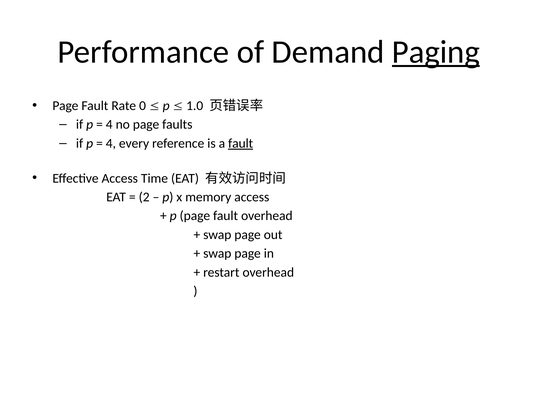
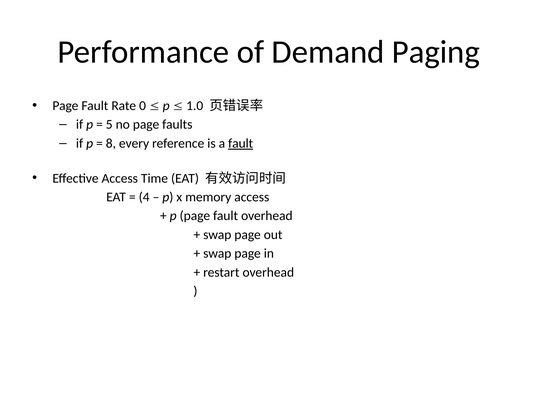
Paging underline: present -> none
4 at (109, 125): 4 -> 5
4 at (111, 144): 4 -> 8
2: 2 -> 4
